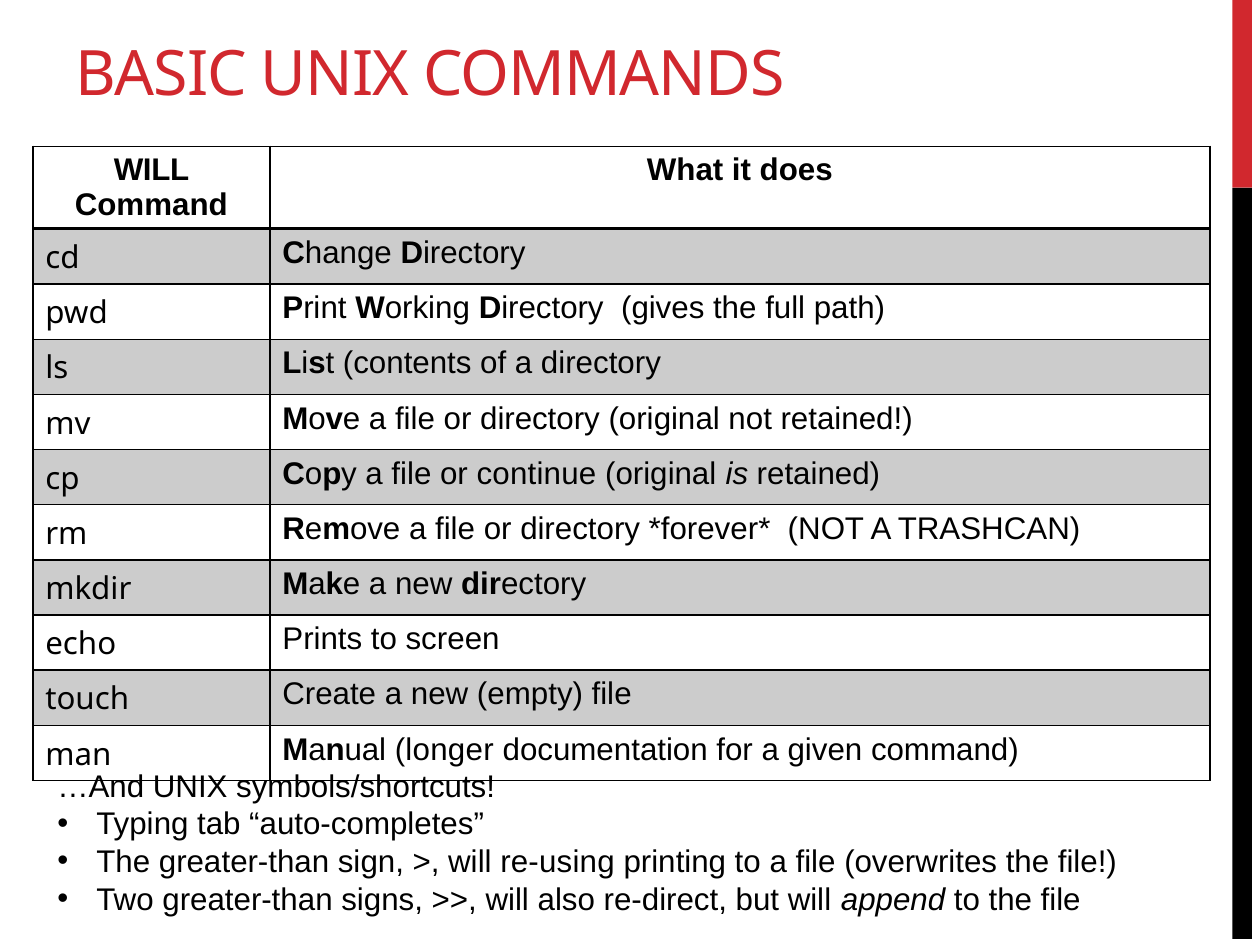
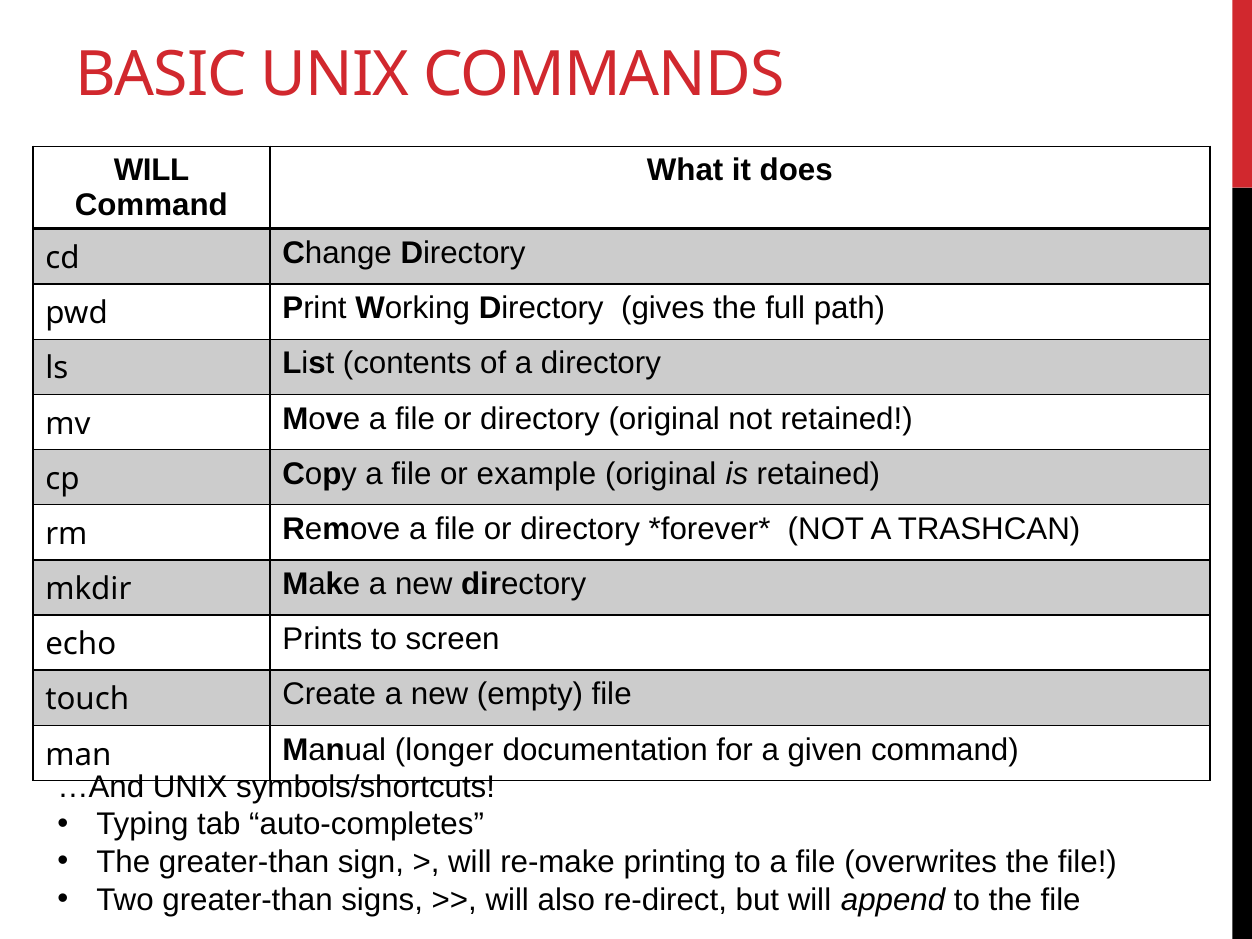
continue: continue -> example
re-using: re-using -> re-make
